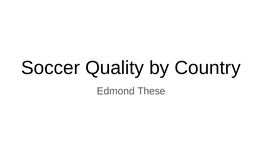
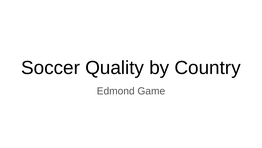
These: These -> Game
